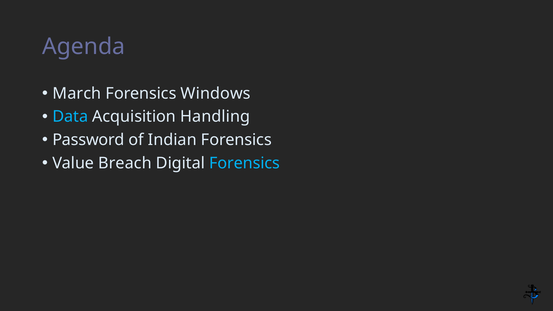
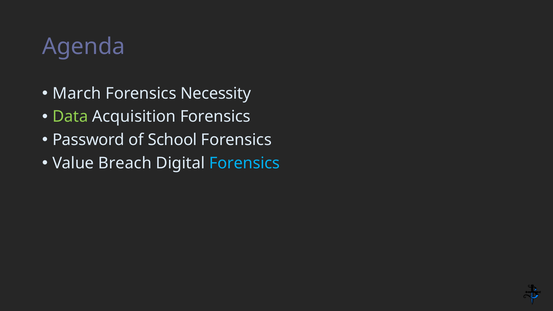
Windows: Windows -> Necessity
Data colour: light blue -> light green
Acquisition Handling: Handling -> Forensics
Indian: Indian -> School
